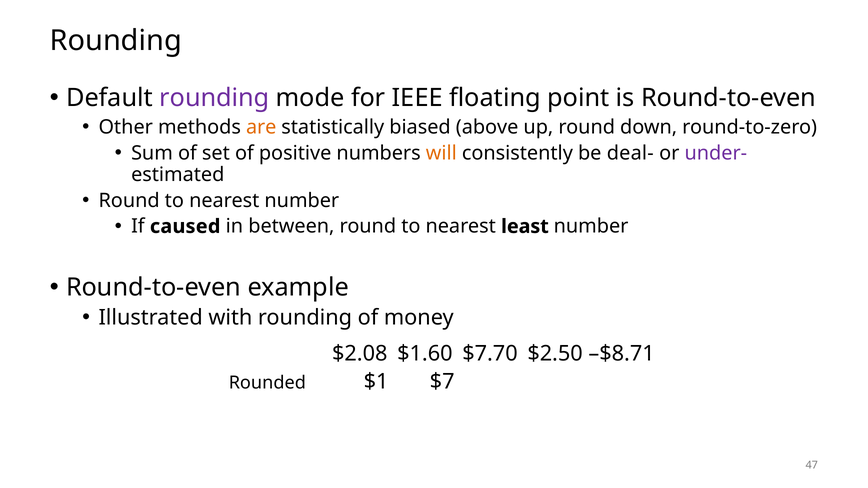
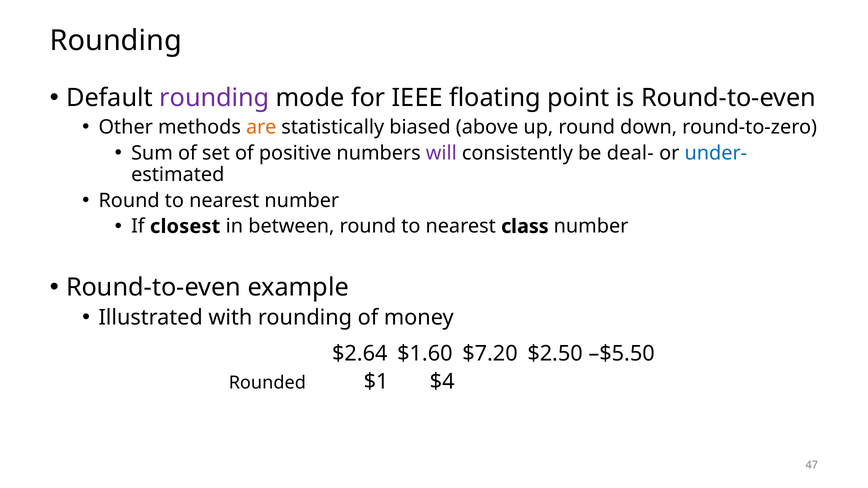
will colour: orange -> purple
under- colour: purple -> blue
caused: caused -> closest
least: least -> class
$2.08: $2.08 -> $2.64
$7.70: $7.70 -> $7.20
–$8.71: –$8.71 -> –$5.50
$7: $7 -> $4
